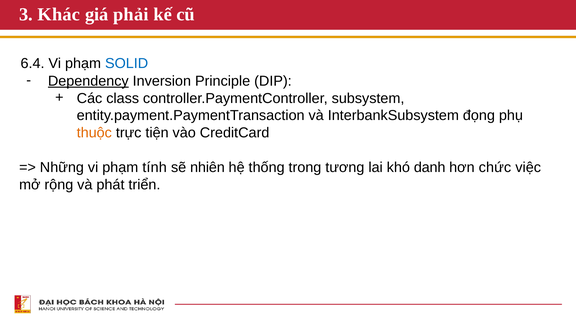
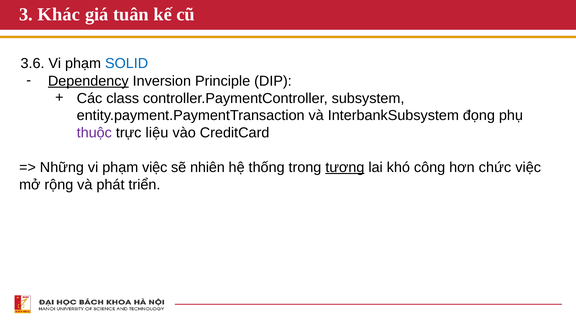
phải: phải -> tuân
6.4: 6.4 -> 3.6
thuộc colour: orange -> purple
tiện: tiện -> liệu
phạm tính: tính -> việc
tương underline: none -> present
danh: danh -> công
